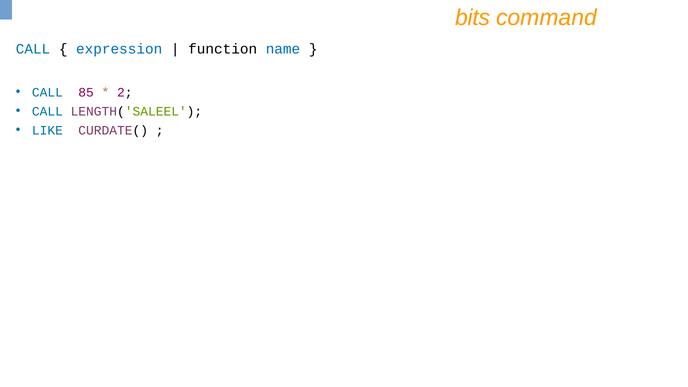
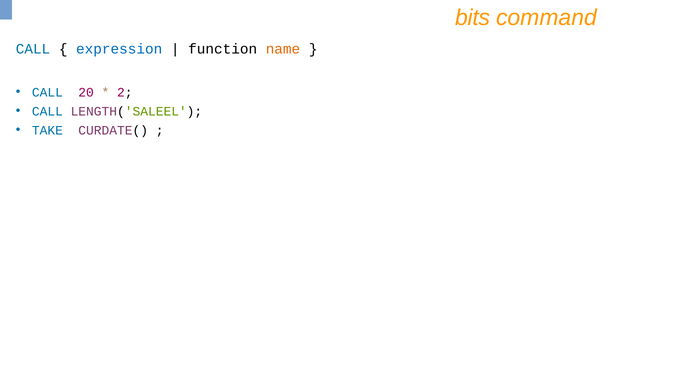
name colour: blue -> orange
85: 85 -> 20
LIKE: LIKE -> TAKE
